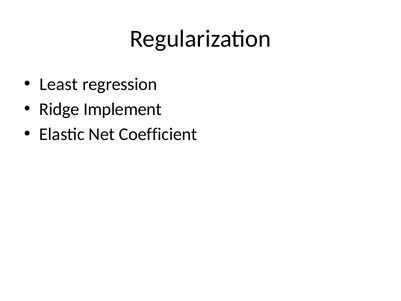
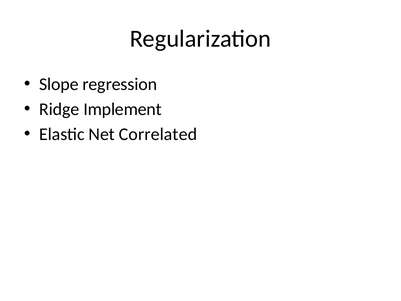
Least: Least -> Slope
Coefficient: Coefficient -> Correlated
